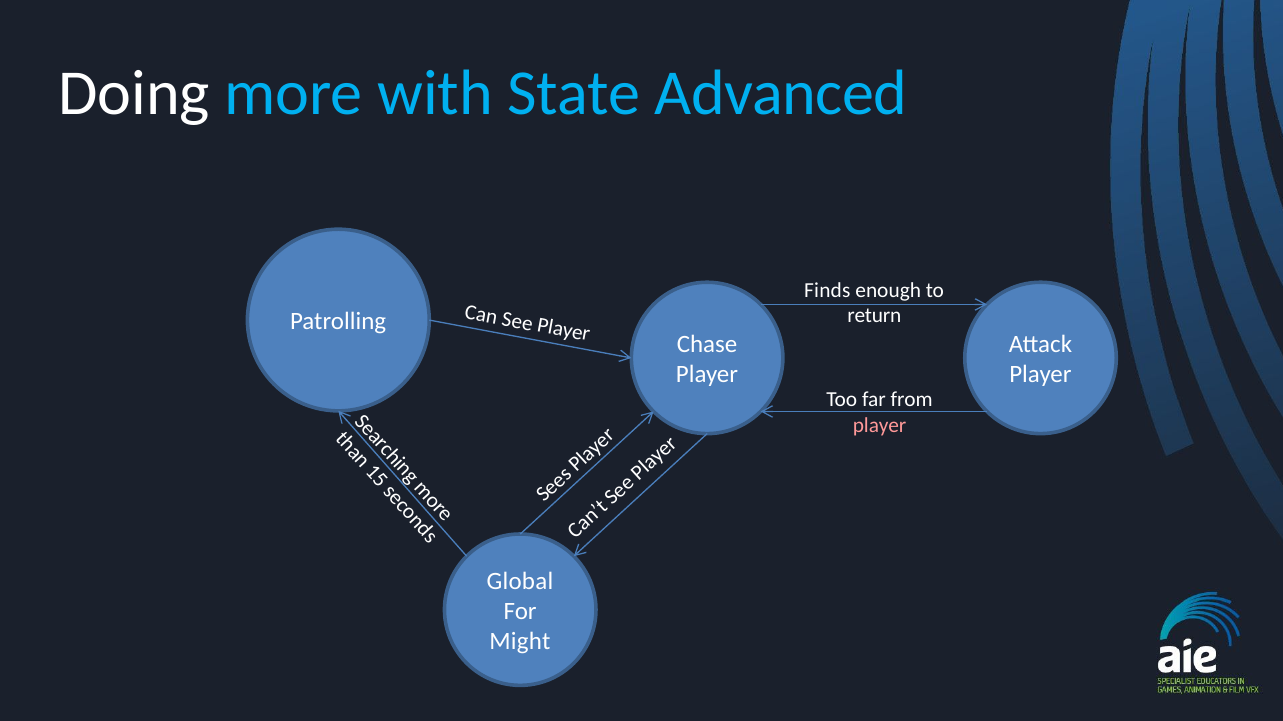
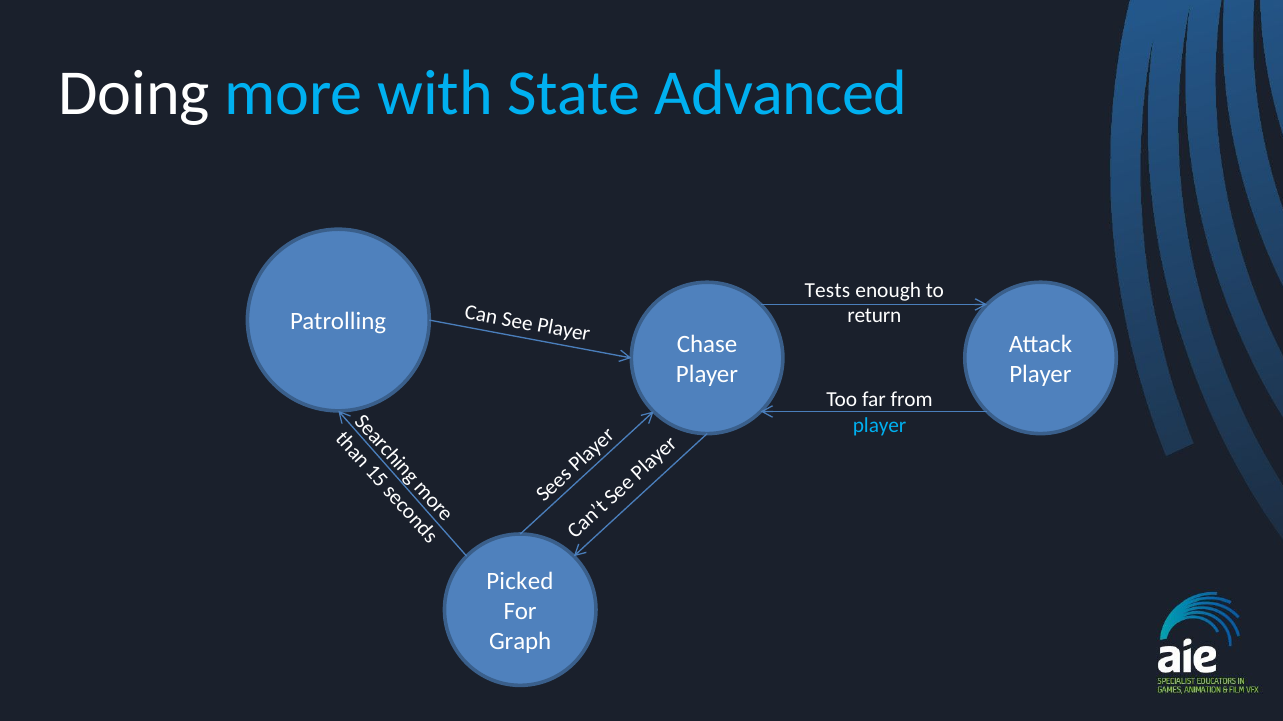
Finds: Finds -> Tests
player at (880, 426) colour: pink -> light blue
Global: Global -> Picked
Might: Might -> Graph
